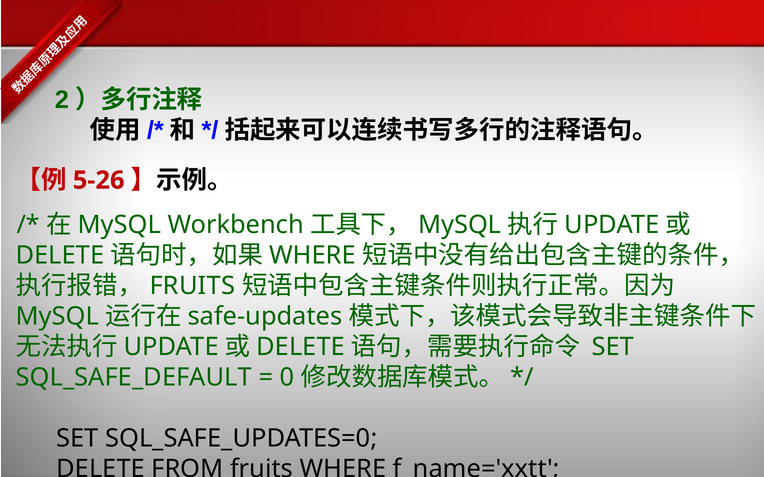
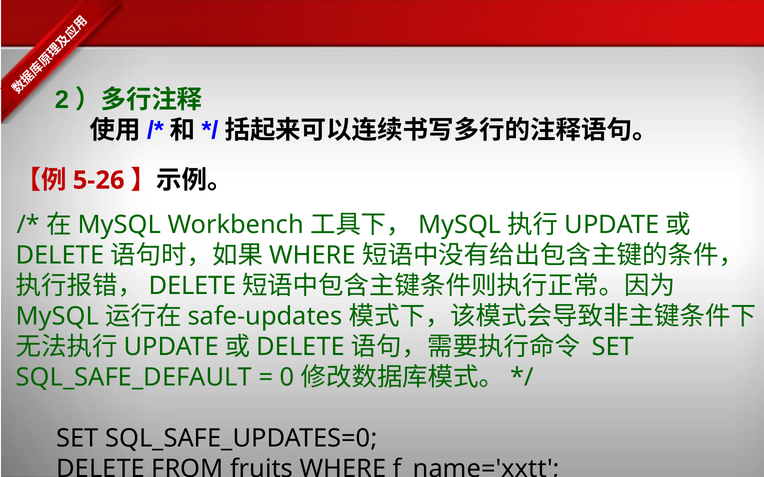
FRUITS at (192, 286): FRUITS -> DELETE
